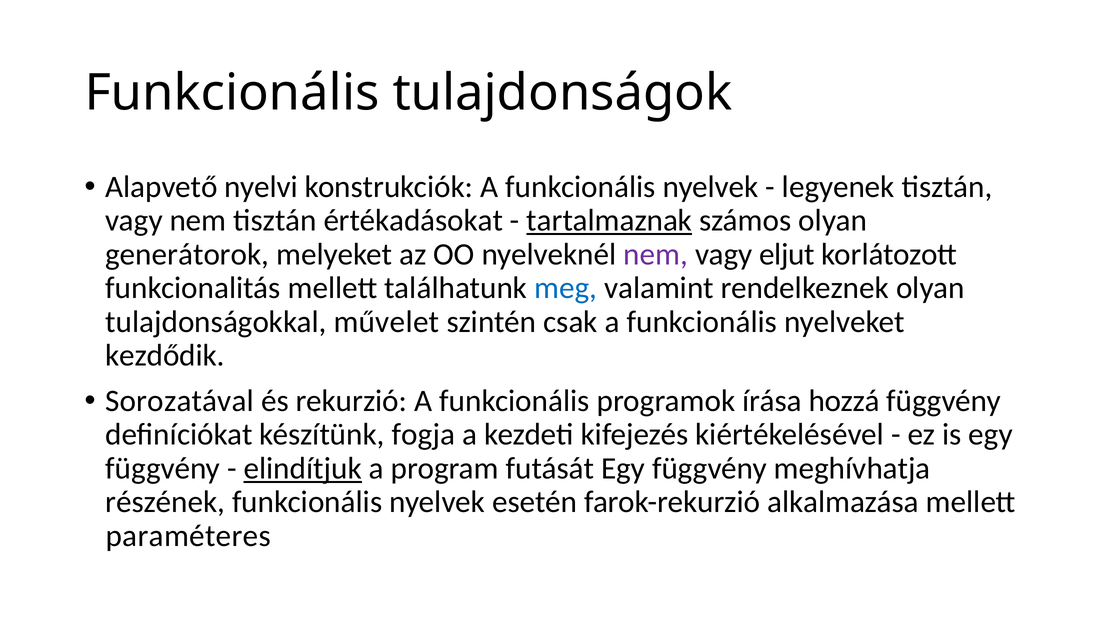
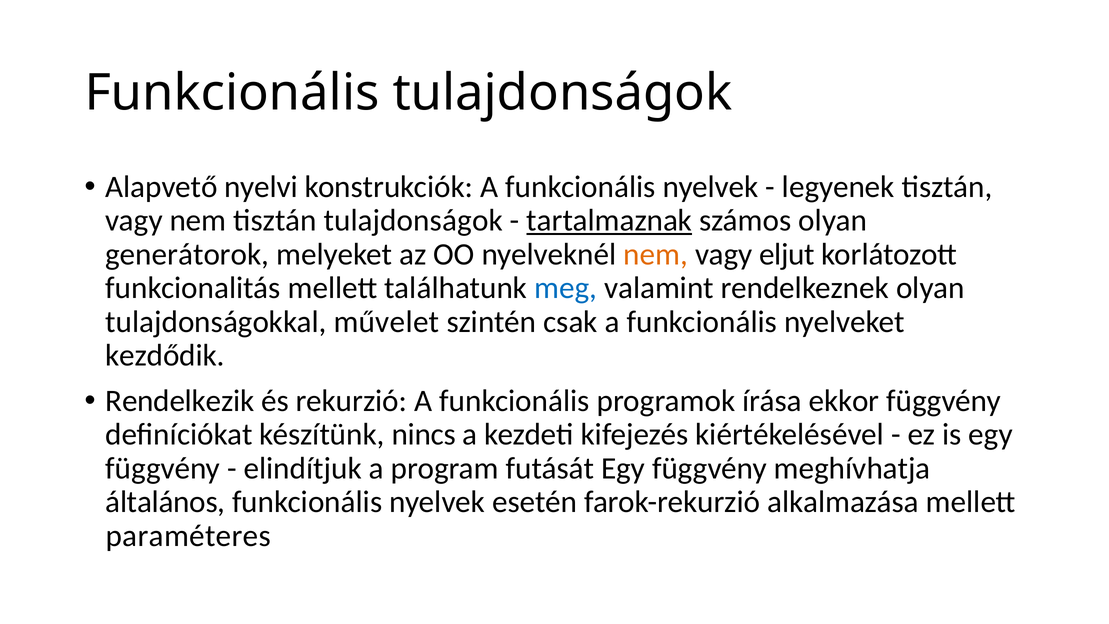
tisztán értékadásokat: értékadásokat -> tulajdonságok
nem at (656, 254) colour: purple -> orange
Sorozatával: Sorozatával -> Rendelkezik
hozzá: hozzá -> ekkor
fogja: fogja -> nincs
elindítjuk underline: present -> none
részének: részének -> általános
